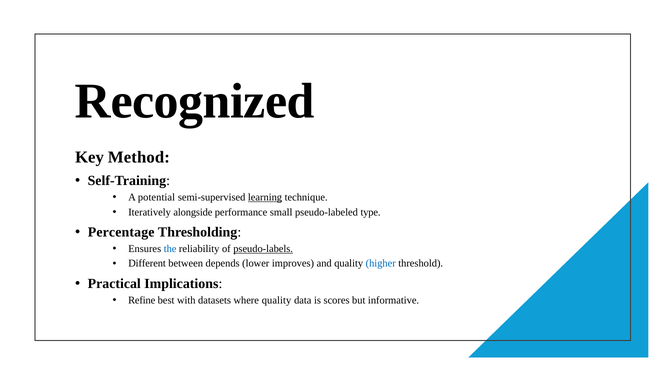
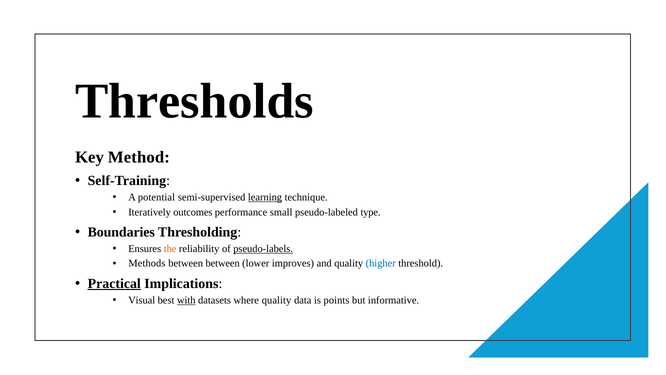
Recognized: Recognized -> Thresholds
alongside: alongside -> outcomes
Percentage: Percentage -> Boundaries
the colour: blue -> orange
Different: Different -> Methods
between depends: depends -> between
Practical underline: none -> present
Refine: Refine -> Visual
with underline: none -> present
scores: scores -> points
